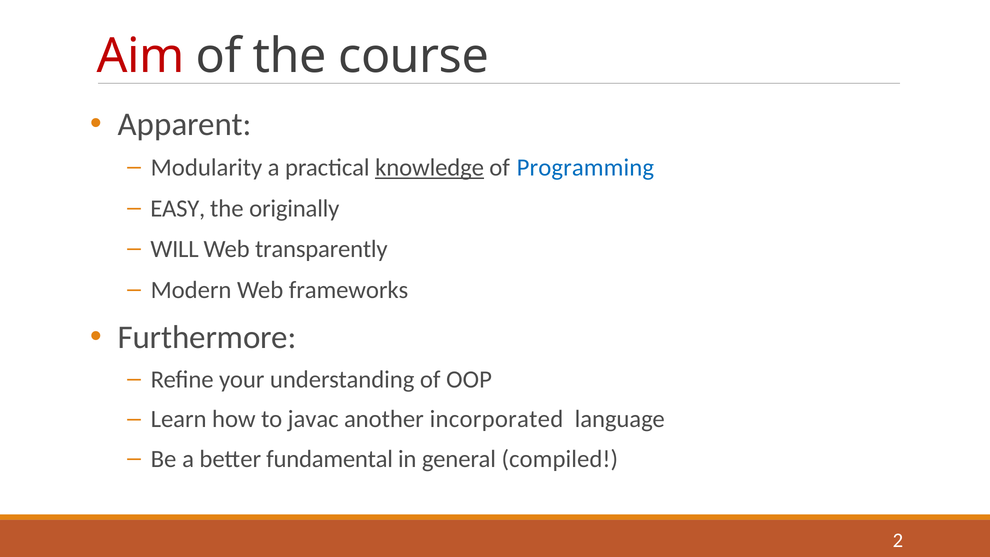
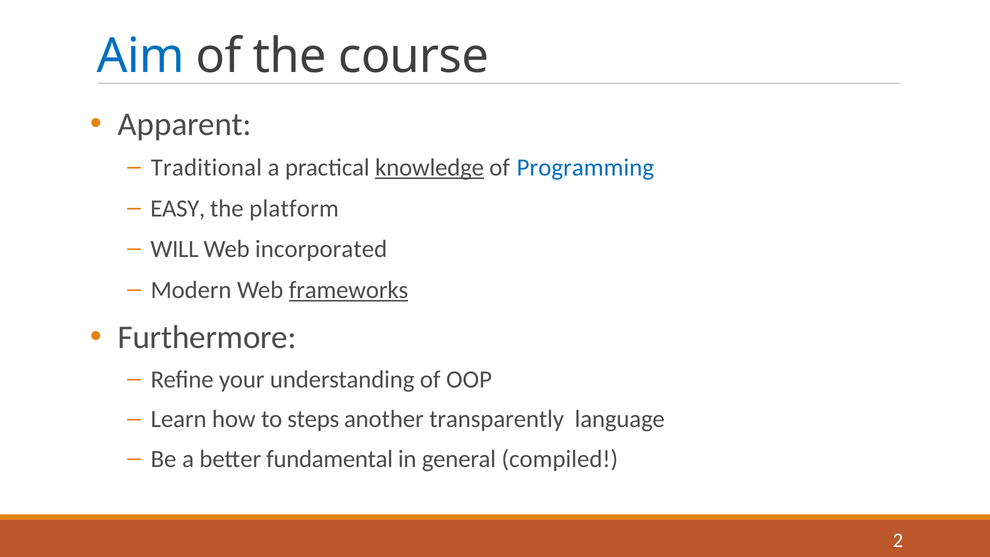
Aim colour: red -> blue
Modularity: Modularity -> Traditional
originally: originally -> platform
transparently: transparently -> incorporated
frameworks underline: none -> present
javac: javac -> steps
incorporated: incorporated -> transparently
